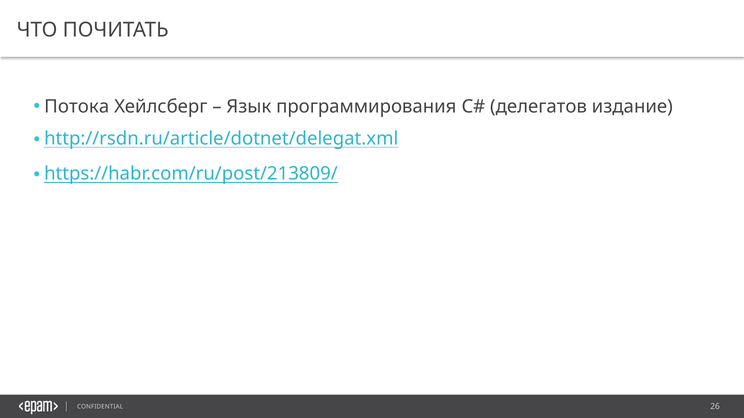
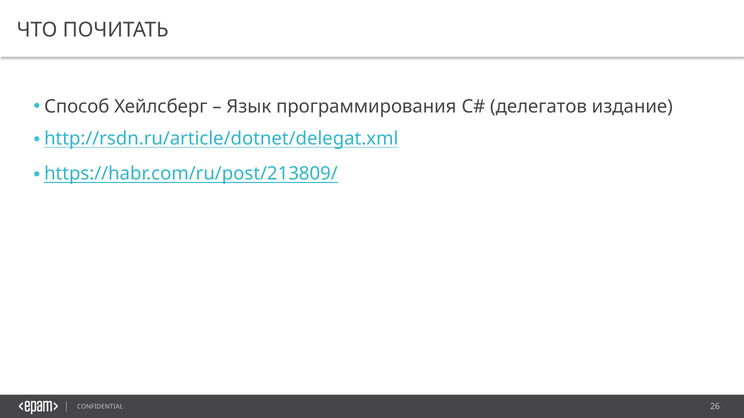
Потока: Потока -> Способ
